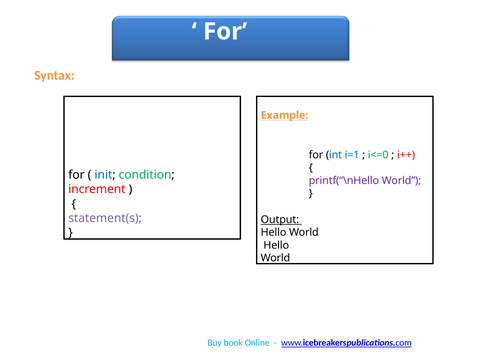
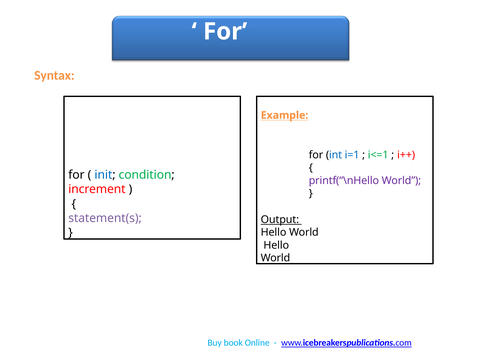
i<=0: i<=0 -> i<=1
